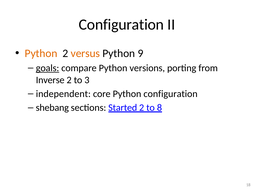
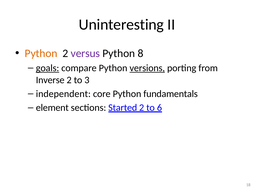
Configuration at (121, 25): Configuration -> Uninteresting
versus colour: orange -> purple
9: 9 -> 8
versions underline: none -> present
Python configuration: configuration -> fundamentals
shebang: shebang -> element
8: 8 -> 6
